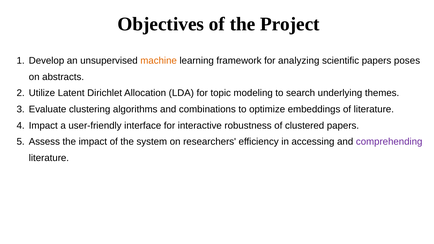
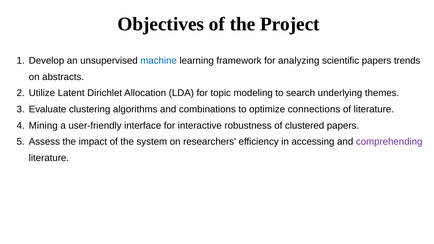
machine colour: orange -> blue
poses: poses -> trends
embeddings: embeddings -> connections
Impact at (43, 126): Impact -> Mining
